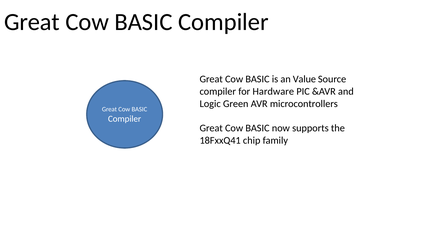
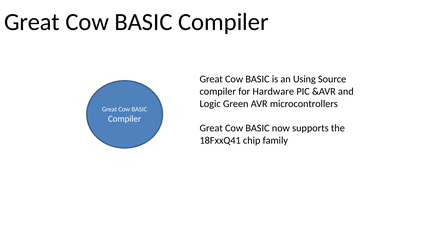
Value: Value -> Using
